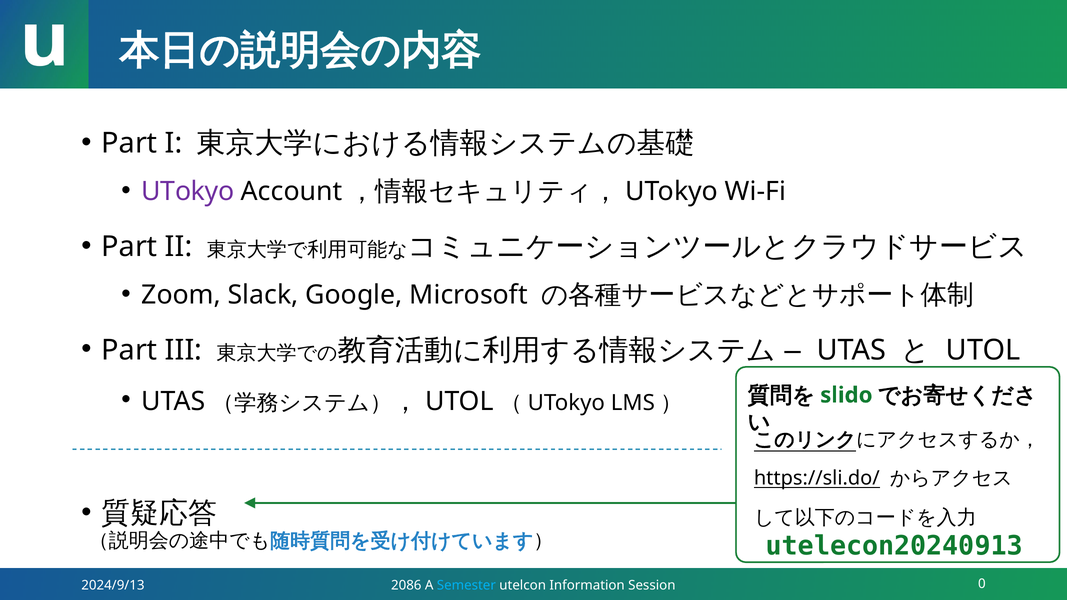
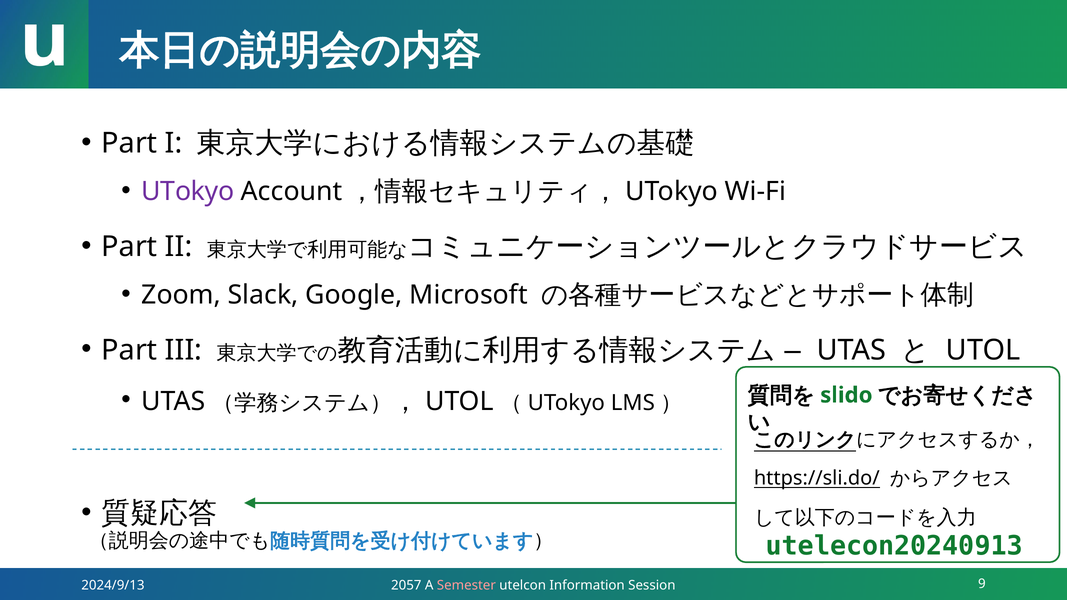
2086: 2086 -> 2057
Semester colour: light blue -> pink
0: 0 -> 9
